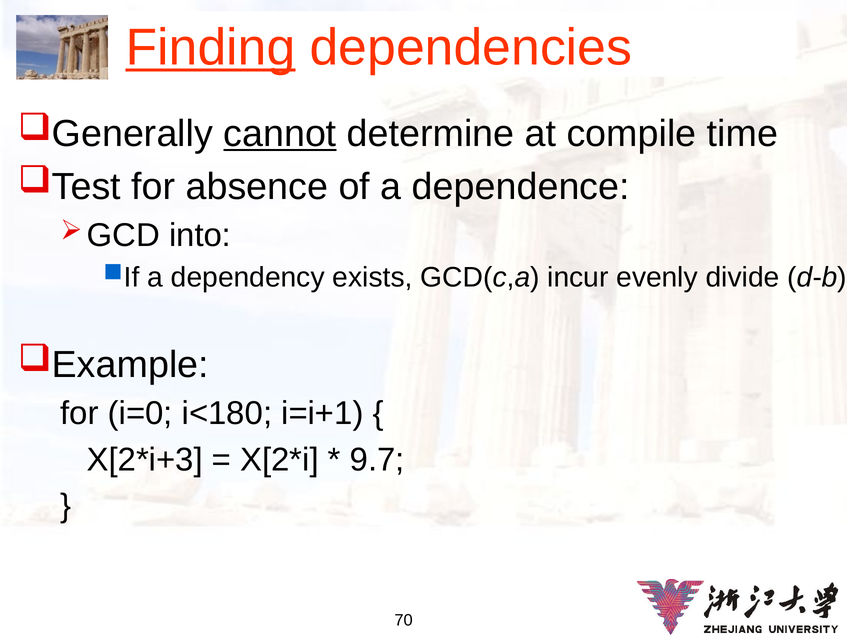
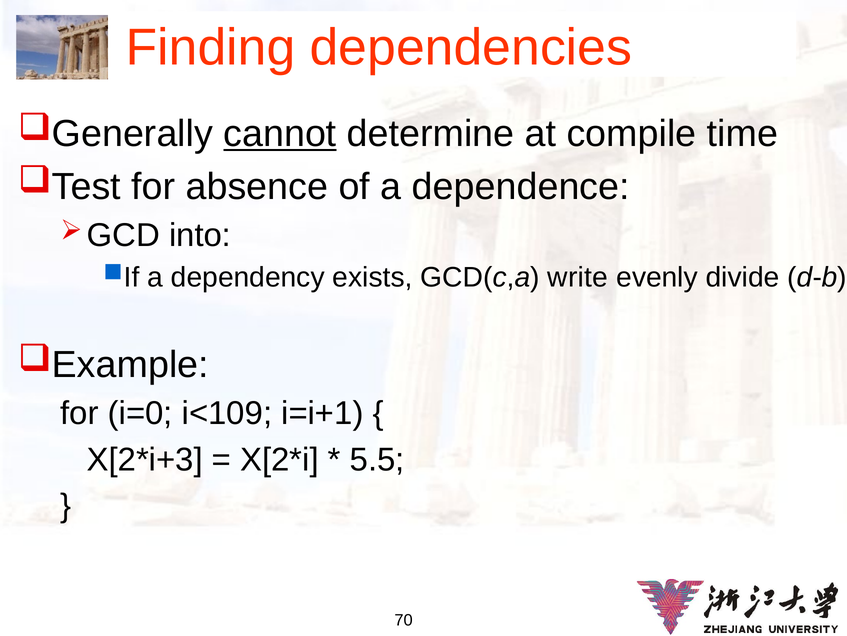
Finding underline: present -> none
incur: incur -> write
i<180: i<180 -> i<109
9.7: 9.7 -> 5.5
